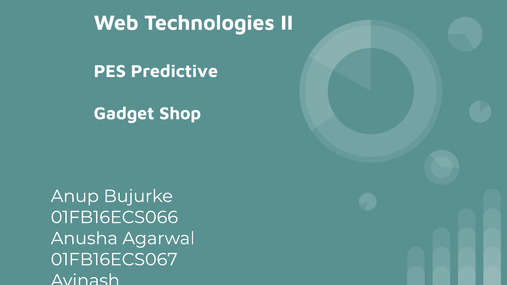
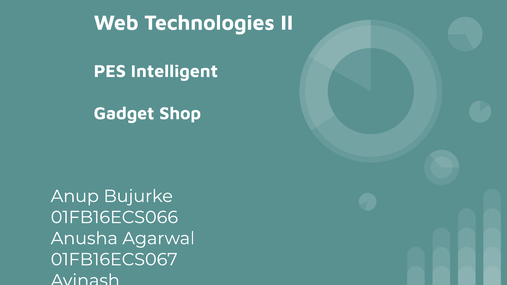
Predictive: Predictive -> Intelligent
